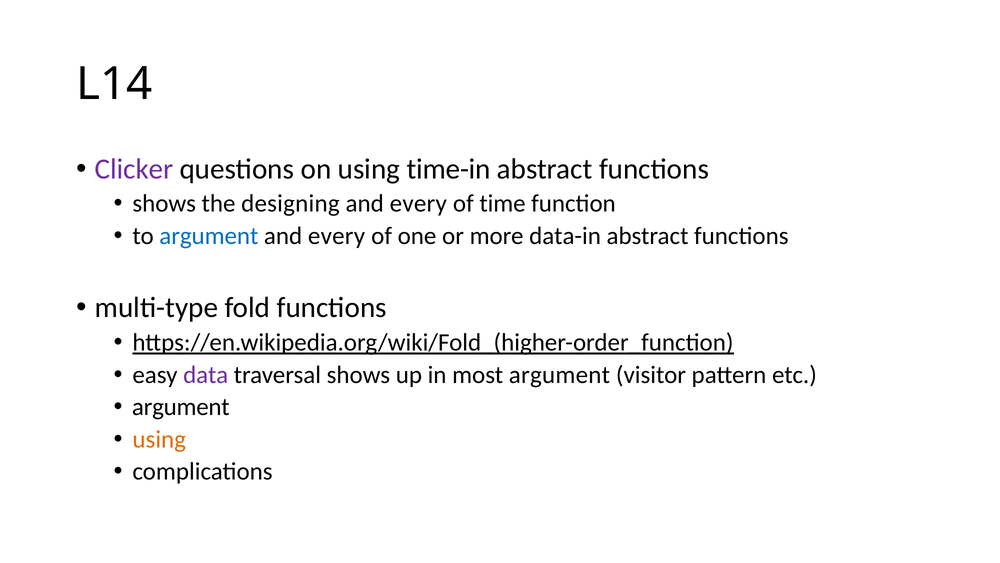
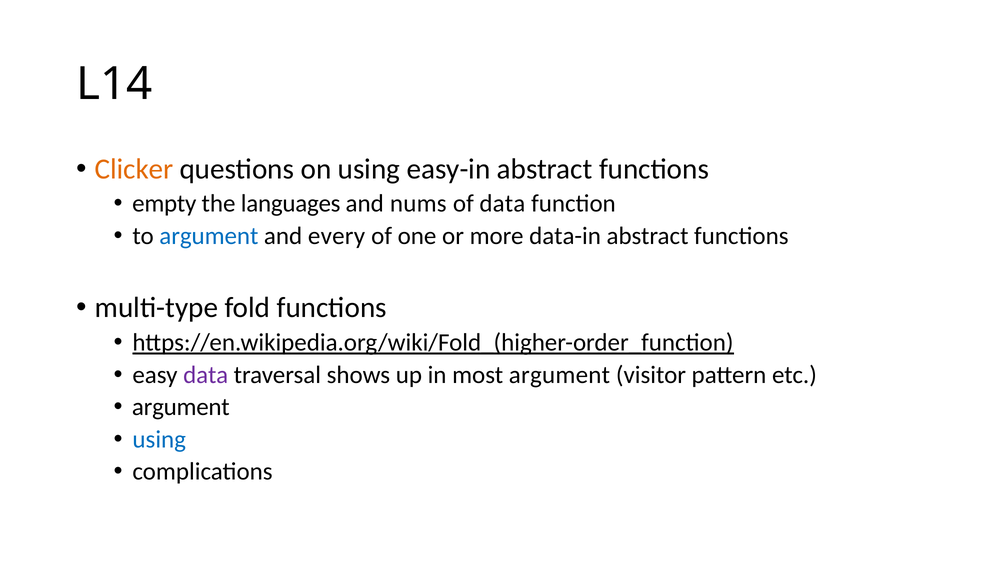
Clicker colour: purple -> orange
time-in: time-in -> easy-in
shows at (164, 204): shows -> empty
designing: designing -> languages
every at (418, 204): every -> nums
of time: time -> data
using at (159, 439) colour: orange -> blue
